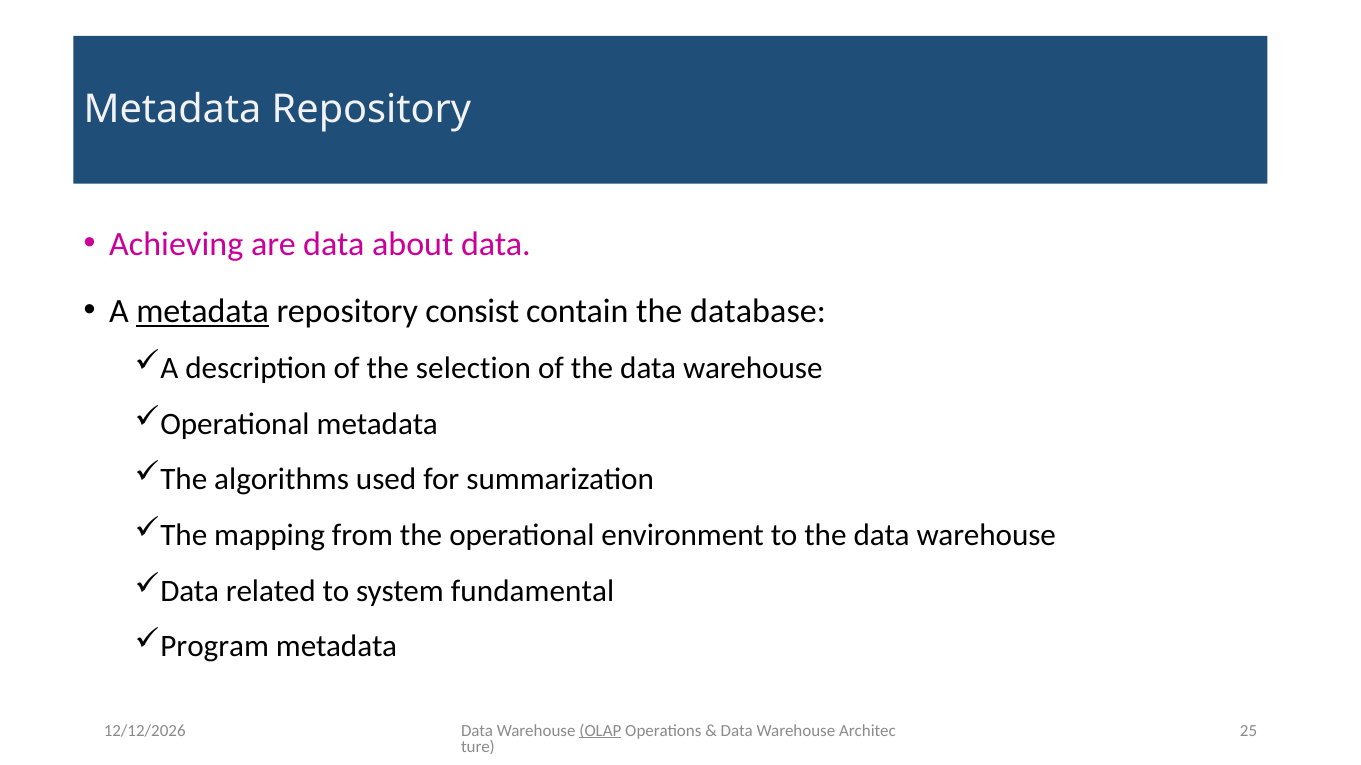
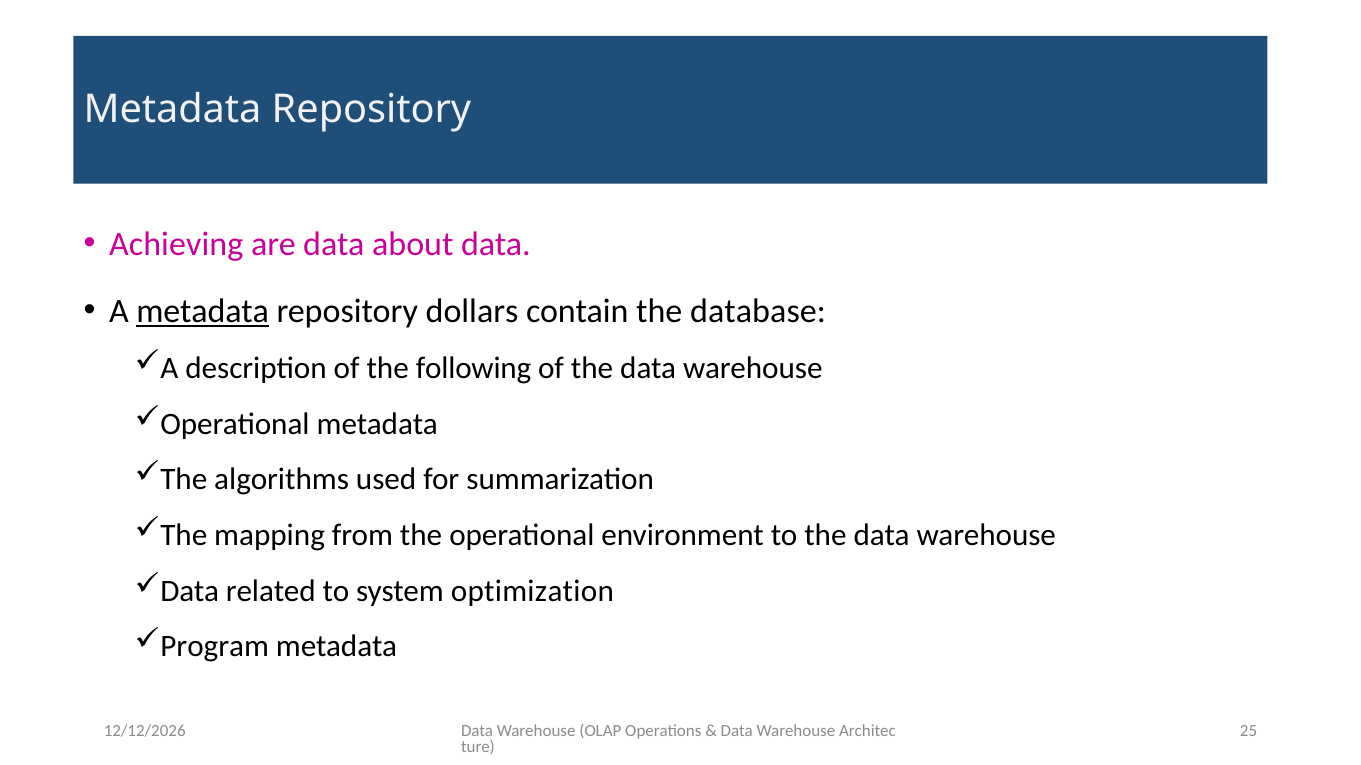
consist: consist -> dollars
selection: selection -> following
fundamental: fundamental -> optimization
OLAP underline: present -> none
